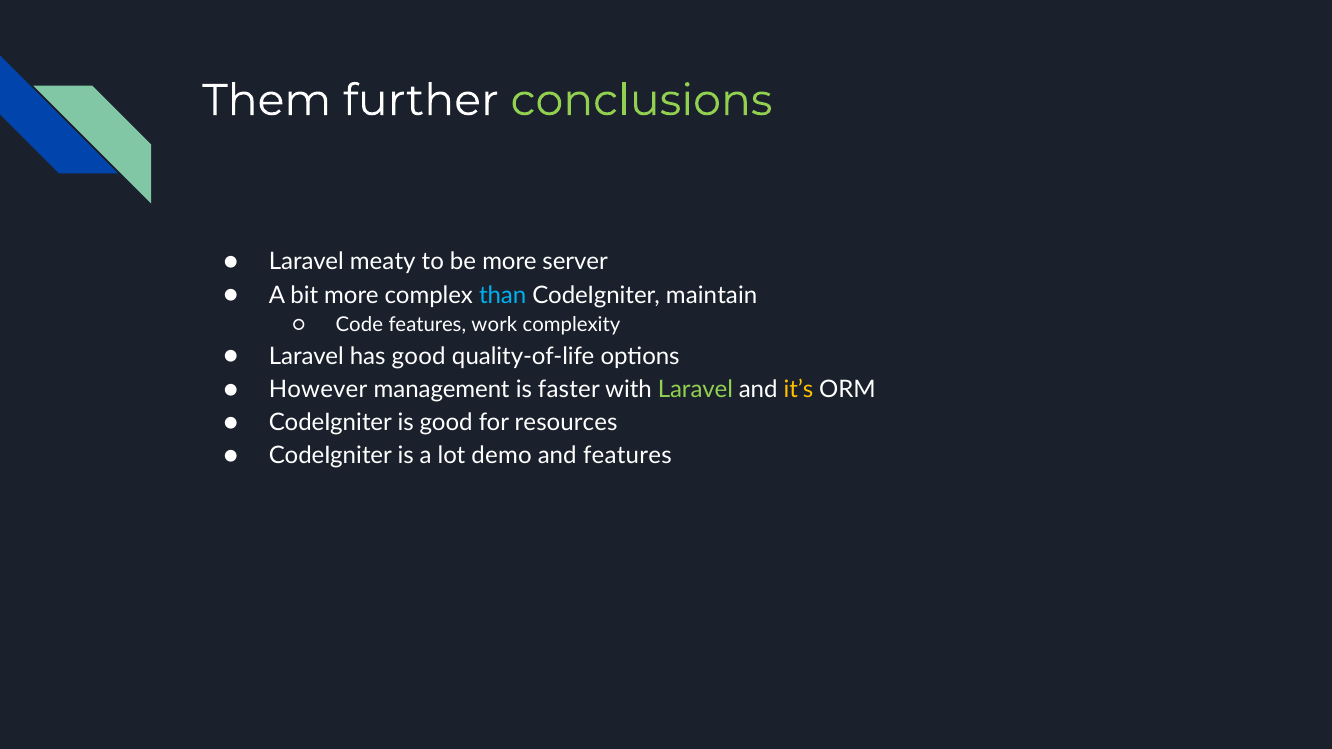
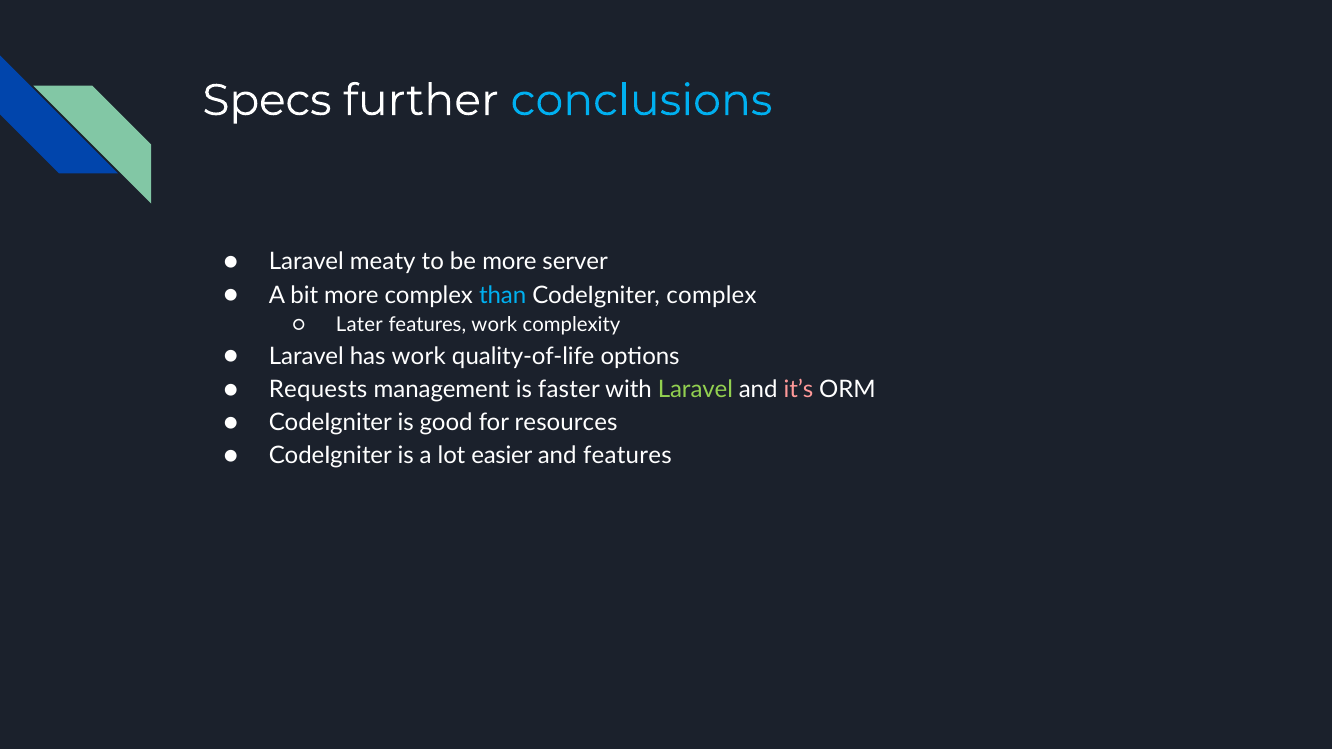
Them: Them -> Specs
conclusions colour: light green -> light blue
CodeIgniter maintain: maintain -> complex
Code: Code -> Later
has good: good -> work
However: However -> Requests
it’s colour: yellow -> pink
demo: demo -> easier
